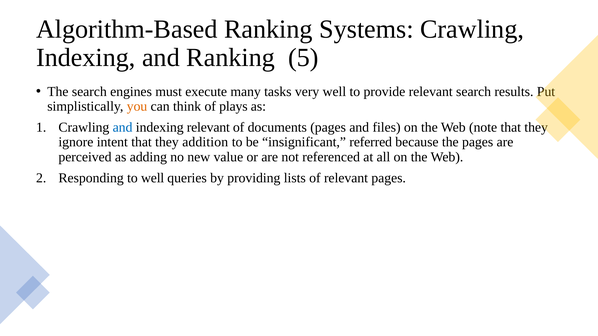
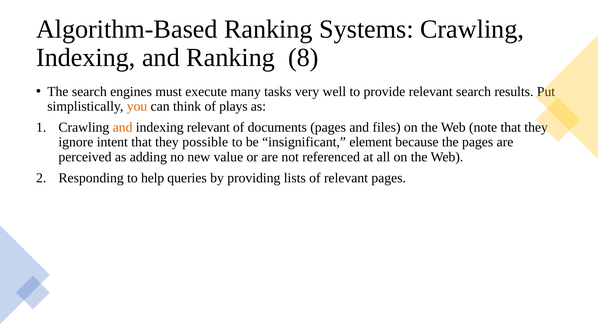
5: 5 -> 8
and at (123, 127) colour: blue -> orange
addition: addition -> possible
referred: referred -> element
to well: well -> help
